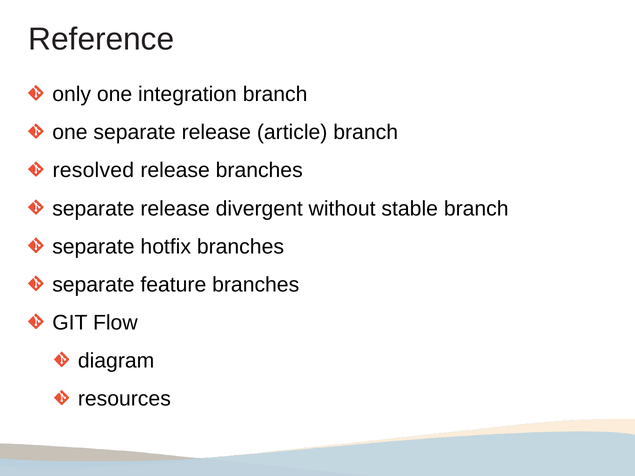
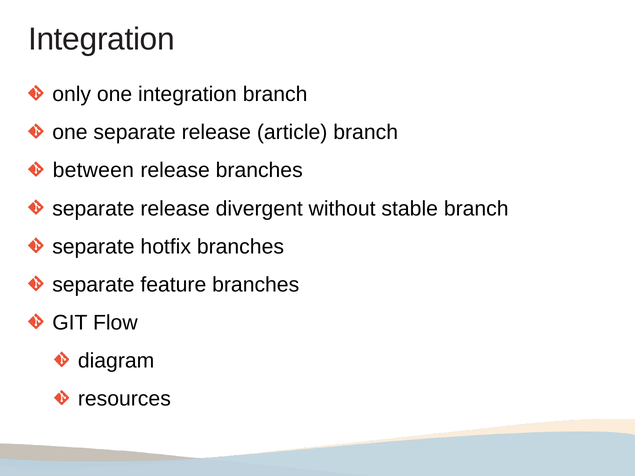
Reference at (101, 39): Reference -> Integration
resolved: resolved -> between
